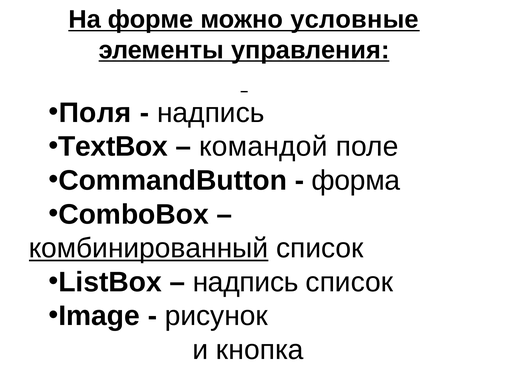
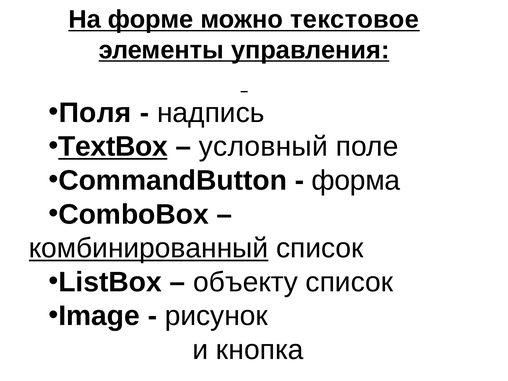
условные: условные -> текстовое
TextBox underline: none -> present
командой: командой -> условный
надпись at (246, 282): надпись -> объекту
